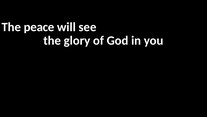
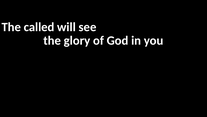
peace: peace -> called
